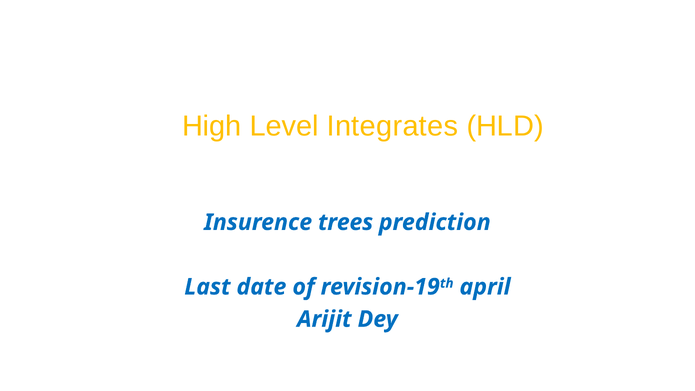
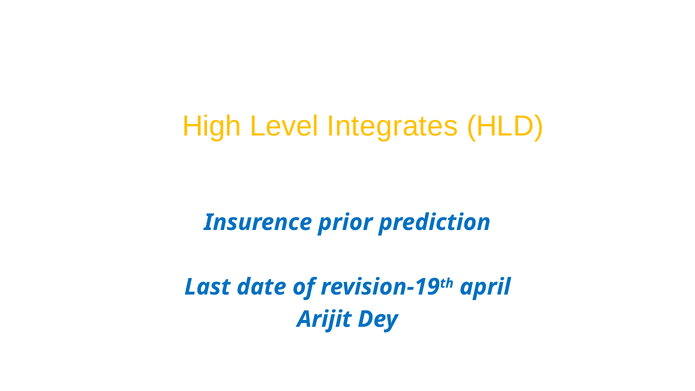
trees: trees -> prior
